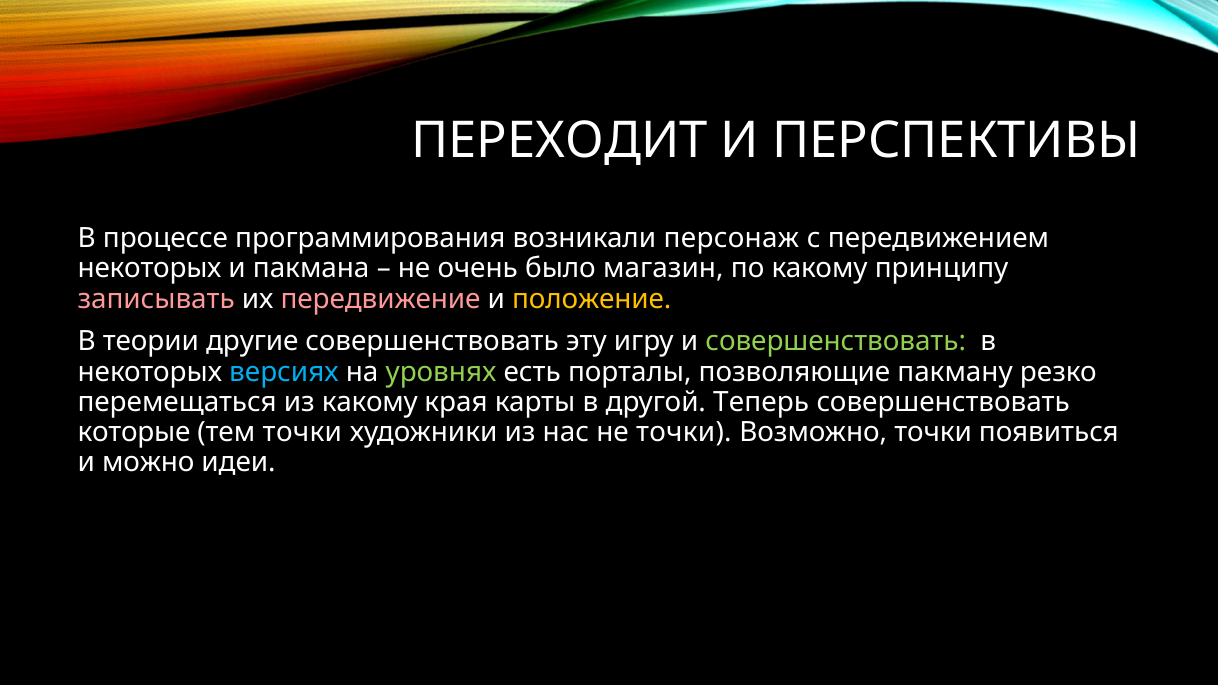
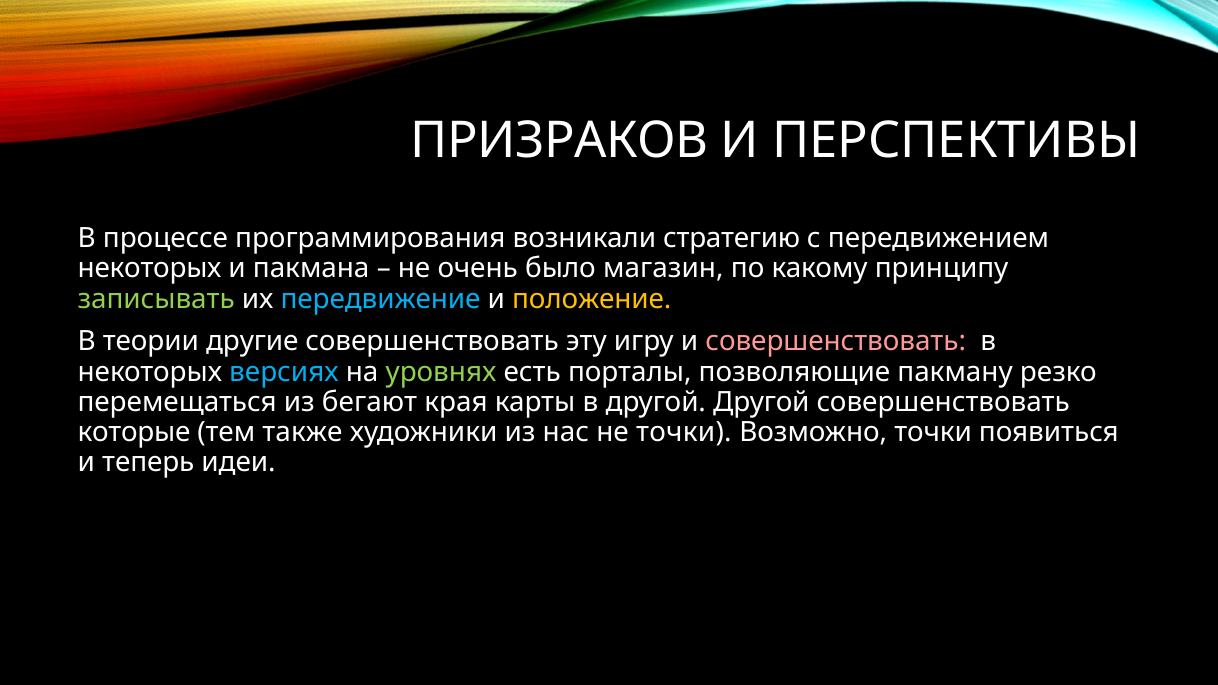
ПЕРЕХОДИТ: ПЕРЕХОДИТ -> ПРИЗРАКОВ
персонаж: персонаж -> стратегию
записывать colour: pink -> light green
передвижение colour: pink -> light blue
совершенствовать at (836, 342) colour: light green -> pink
из какому: какому -> бегают
другой Теперь: Теперь -> Другой
тем точки: точки -> также
можно: можно -> теперь
